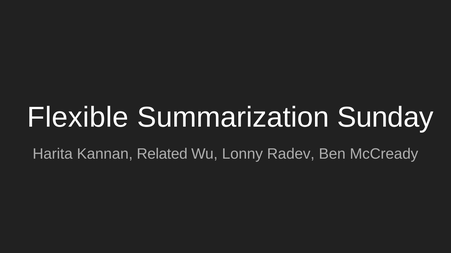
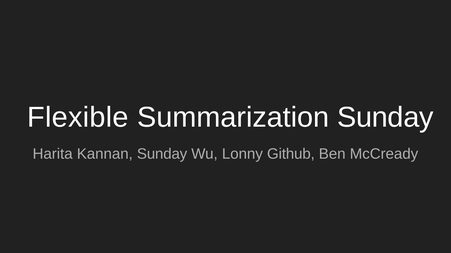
Kannan Related: Related -> Sunday
Radev: Radev -> Github
